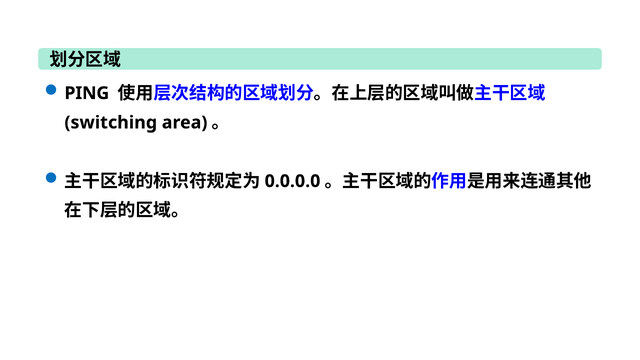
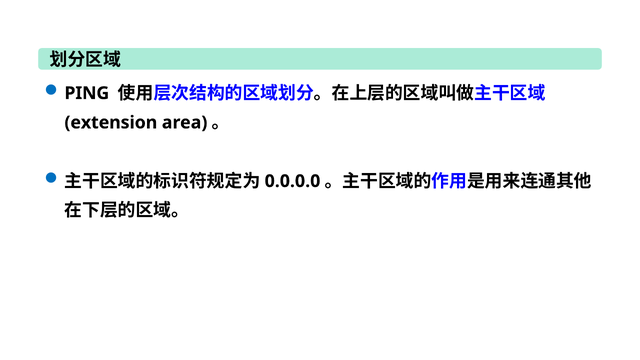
switching: switching -> extension
